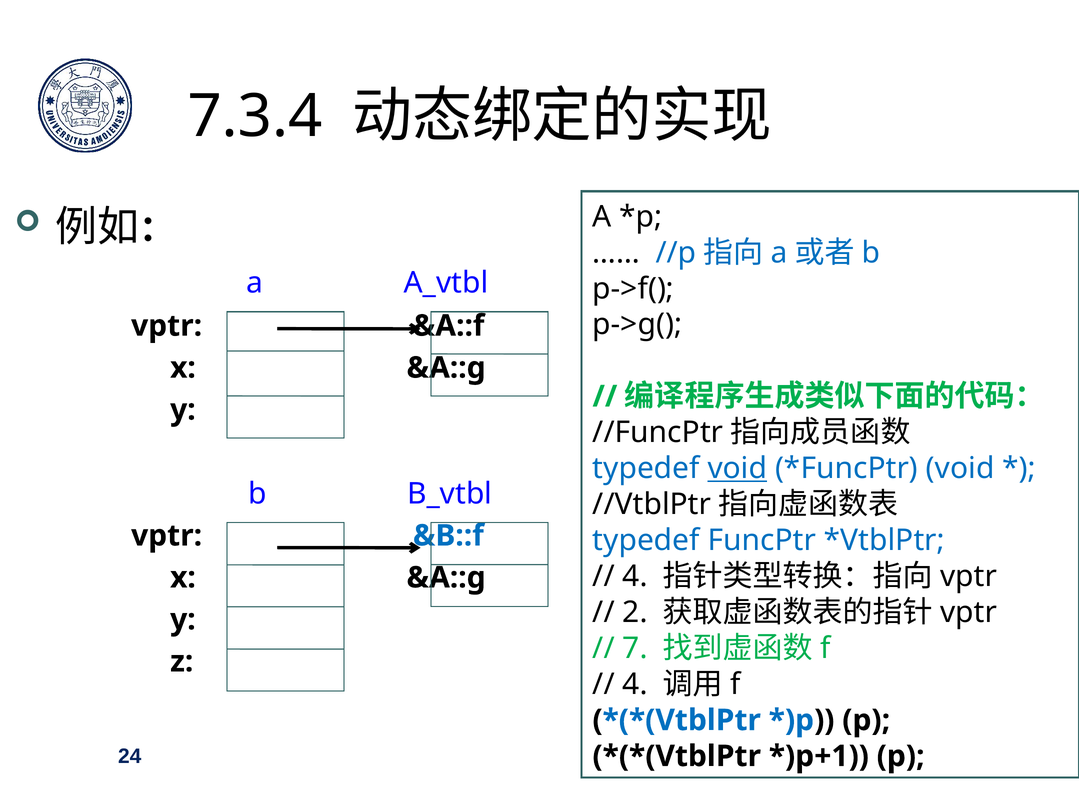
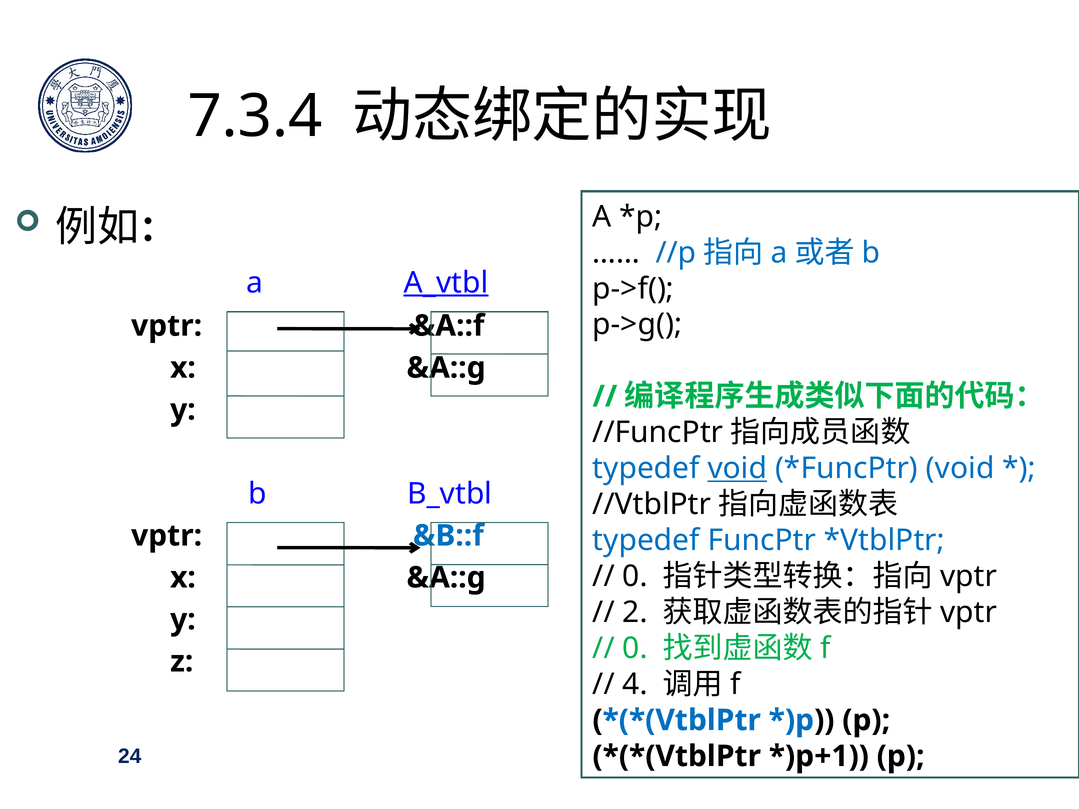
A_vtbl underline: none -> present
4 at (635, 577): 4 -> 0
7 at (635, 649): 7 -> 0
